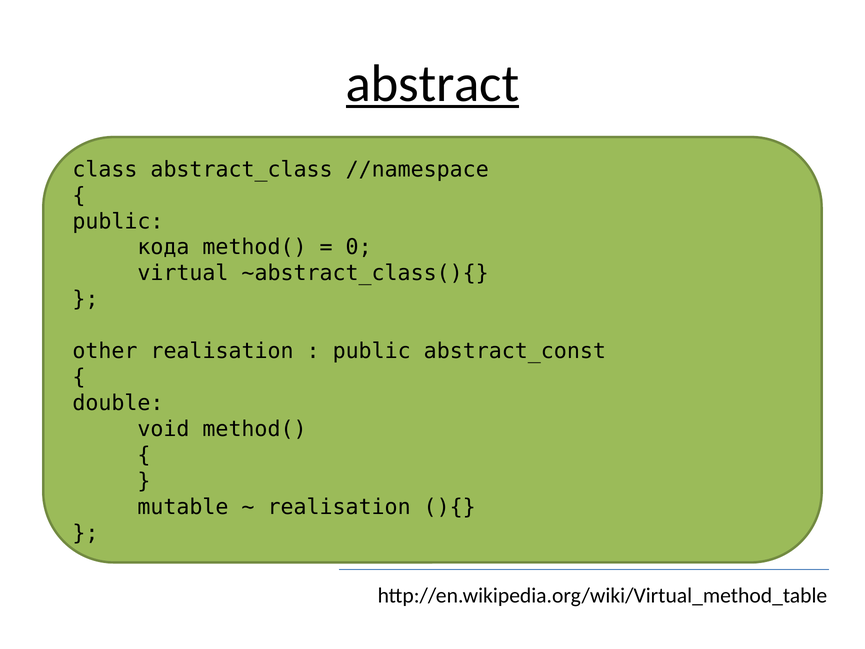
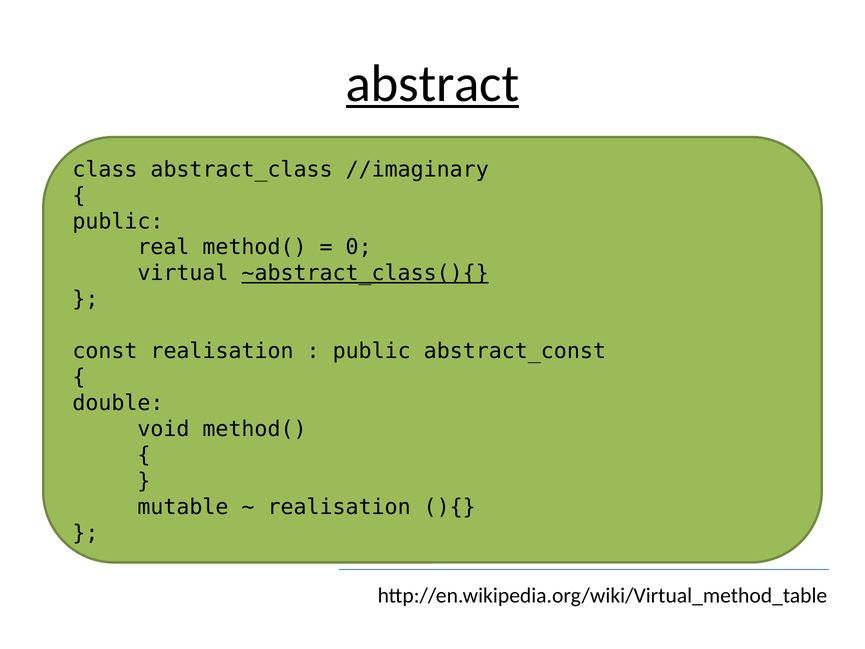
//namespace: //namespace -> //imaginary
кода: кода -> real
~abstract_class(){ underline: none -> present
other: other -> const
